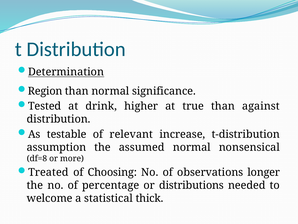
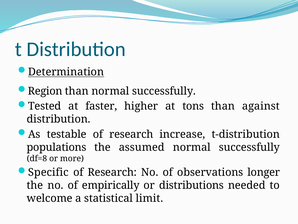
than normal significance: significance -> successfully
drink: drink -> faster
true: true -> tons
relevant at (131, 134): relevant -> research
assumption: assumption -> populations
nonsensical at (249, 147): nonsensical -> successfully
Treated: Treated -> Specific
Choosing at (112, 172): Choosing -> Research
percentage: percentage -> empirically
thick: thick -> limit
